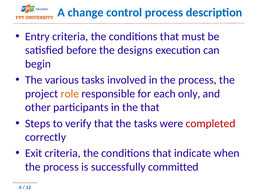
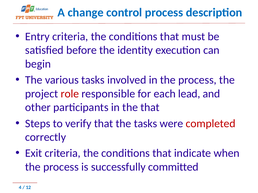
designs: designs -> identity
role colour: orange -> red
only: only -> lead
